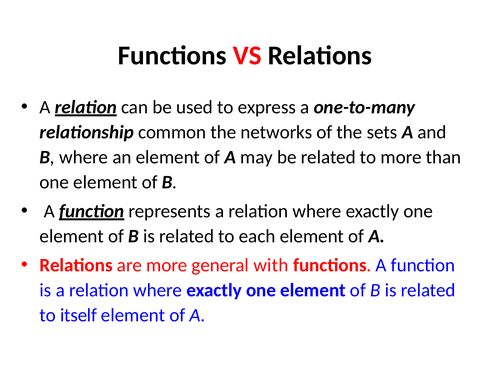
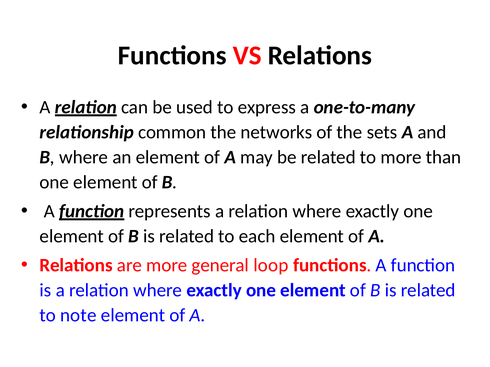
with: with -> loop
itself: itself -> note
